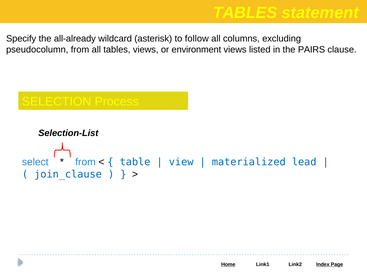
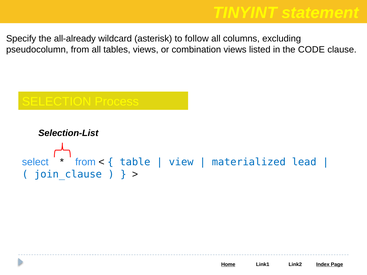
TABLES at (245, 13): TABLES -> TINYINT
environment: environment -> combination
PAIRS: PAIRS -> CODE
